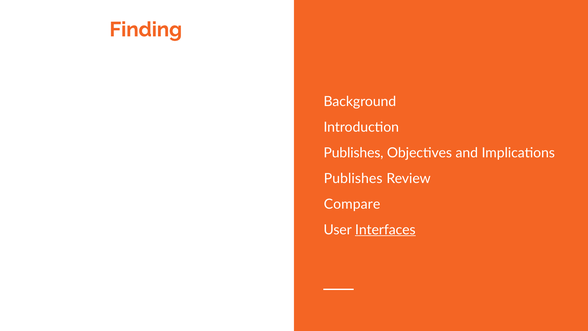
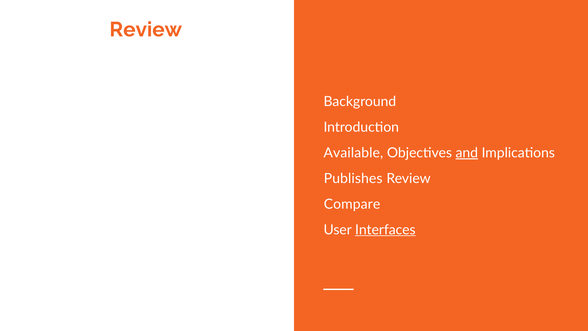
Finding at (146, 30): Finding -> Review
Publishes at (353, 153): Publishes -> Available
and underline: none -> present
